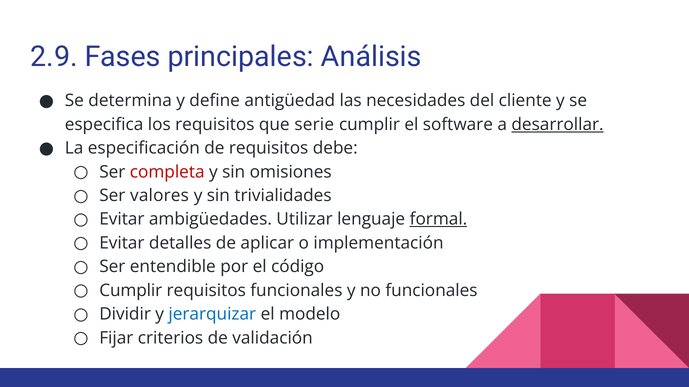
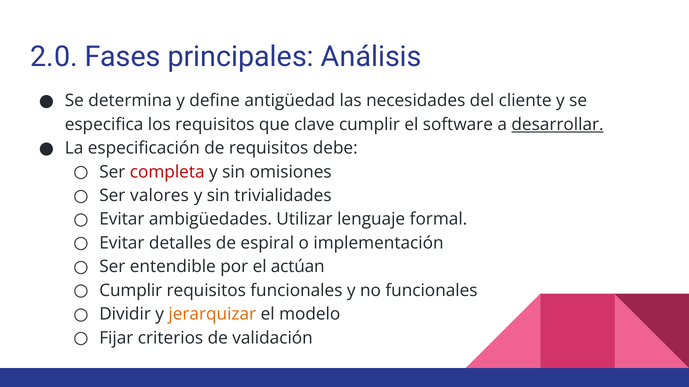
2.9: 2.9 -> 2.0
serie: serie -> clave
formal underline: present -> none
aplicar: aplicar -> espiral
código: código -> actúan
jerarquizar colour: blue -> orange
